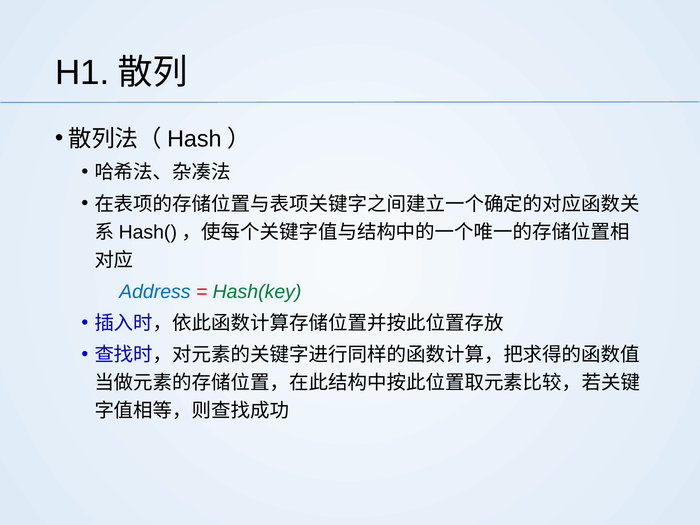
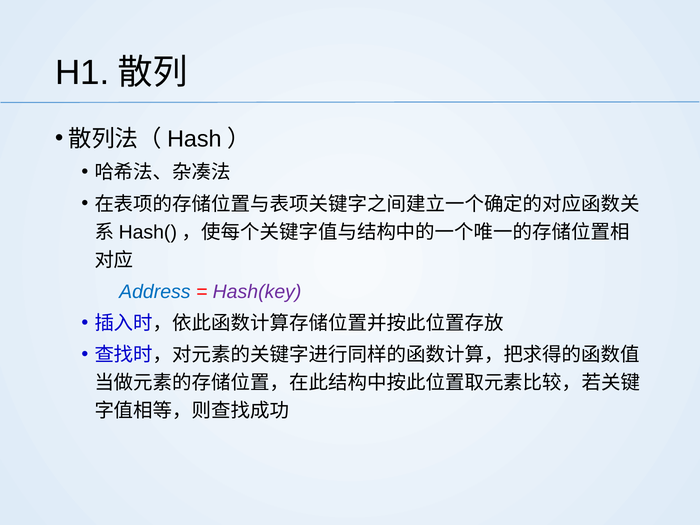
Hash(key colour: green -> purple
